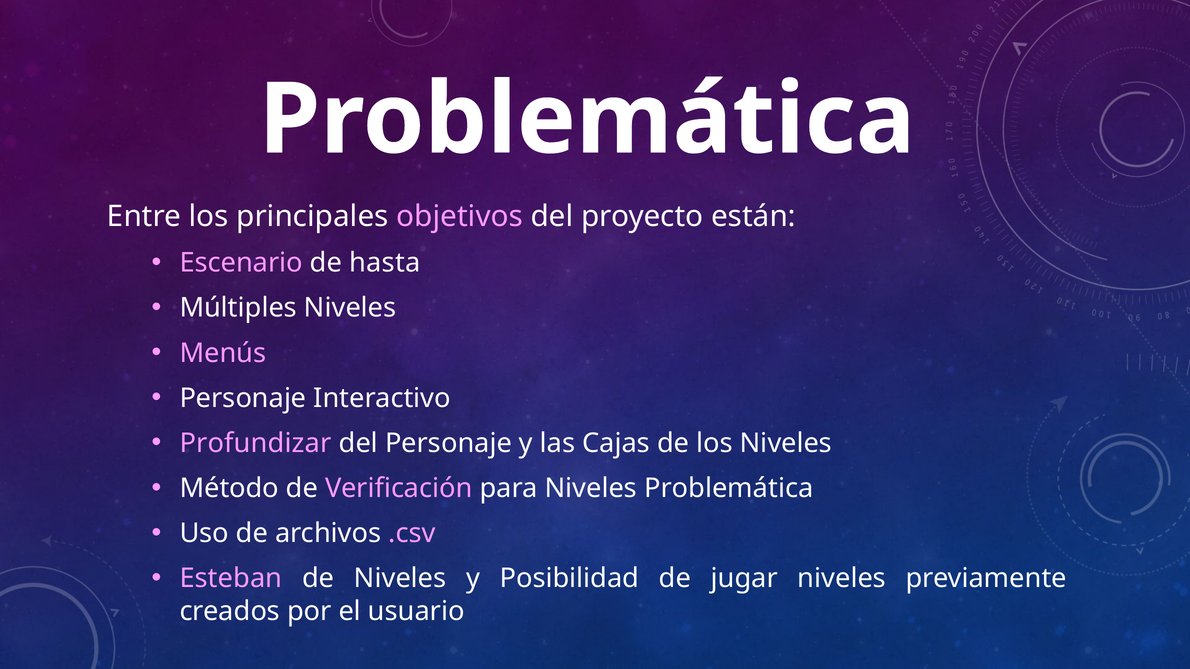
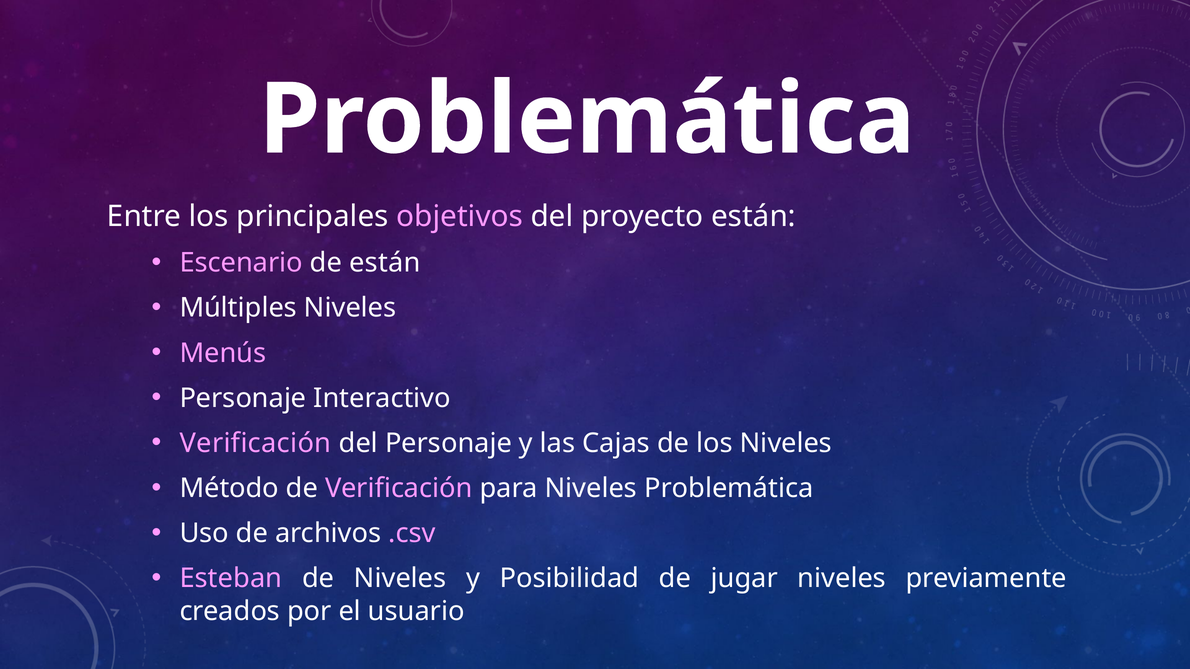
de hasta: hasta -> están
Profundizar at (256, 443): Profundizar -> Verificación
